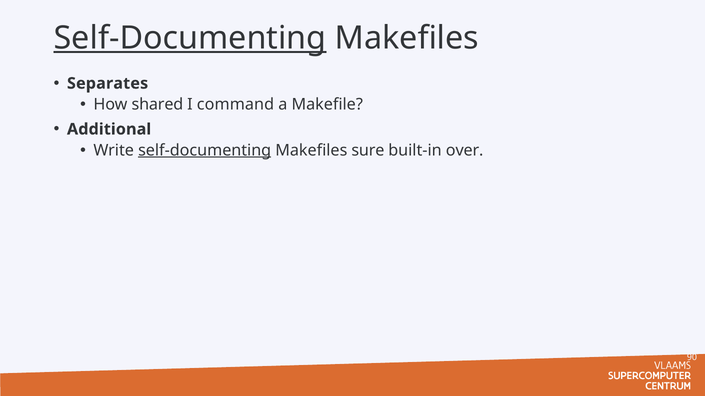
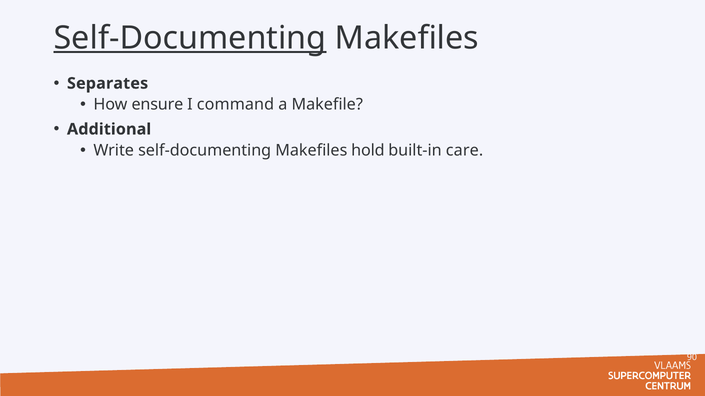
shared: shared -> ensure
self-documenting at (205, 151) underline: present -> none
sure: sure -> hold
over: over -> care
